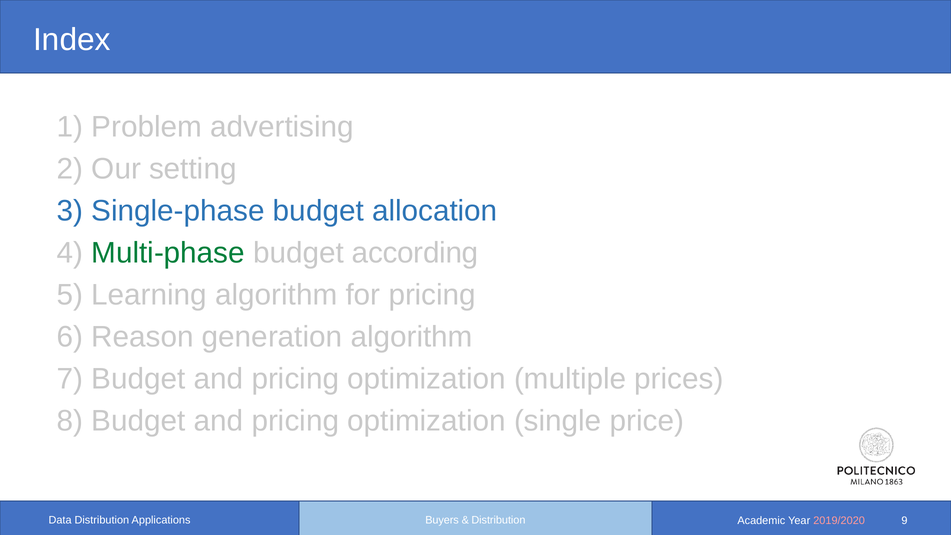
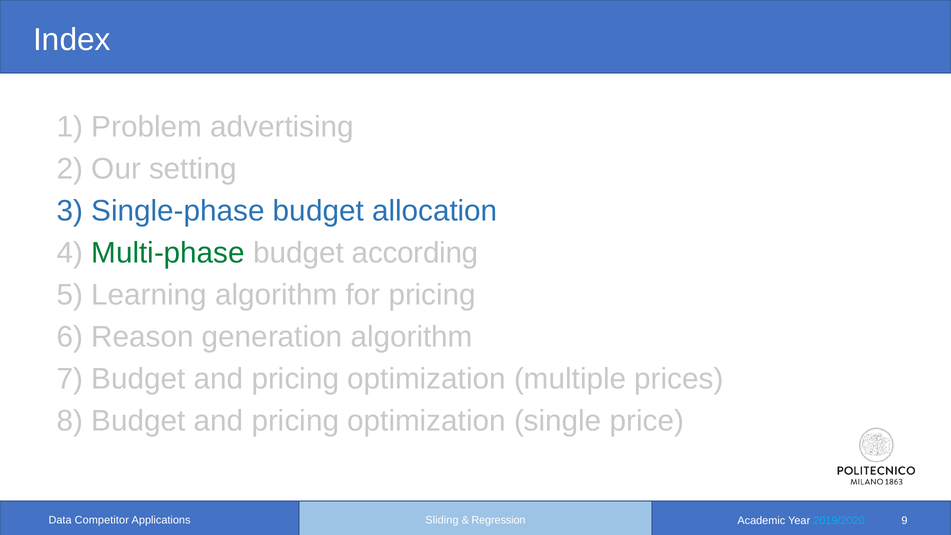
Data Distribution: Distribution -> Competitor
Buyers: Buyers -> Sliding
Distribution at (498, 520): Distribution -> Regression
2019/2020 colour: pink -> light blue
